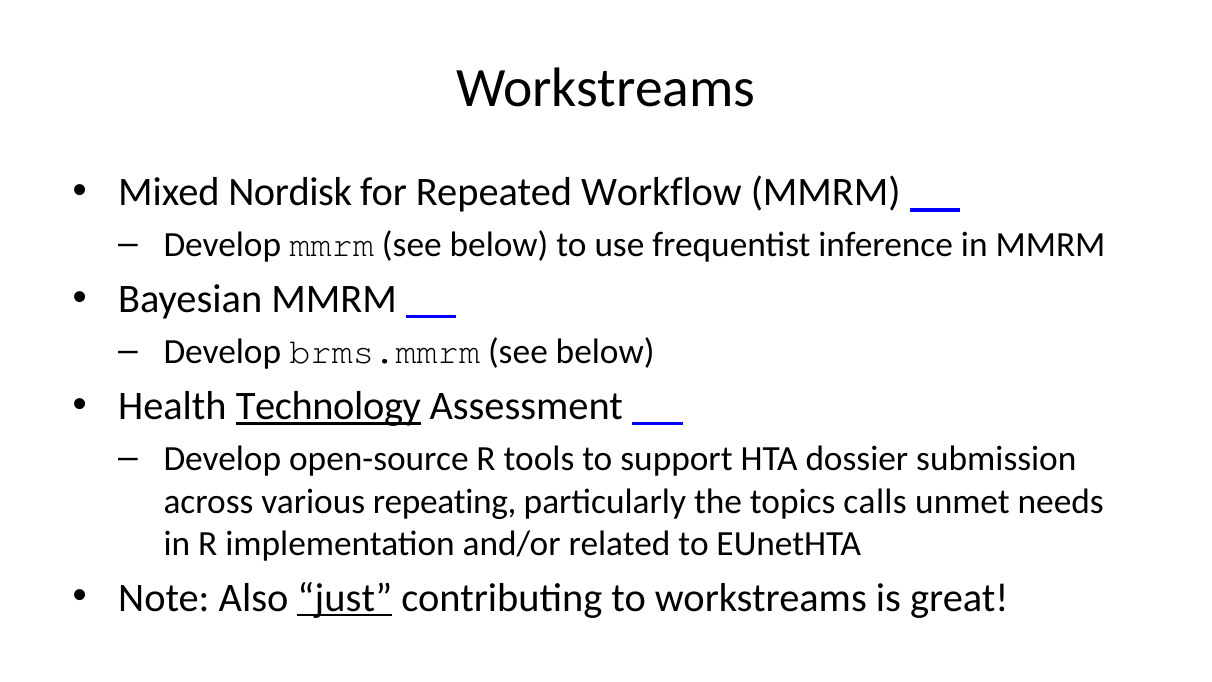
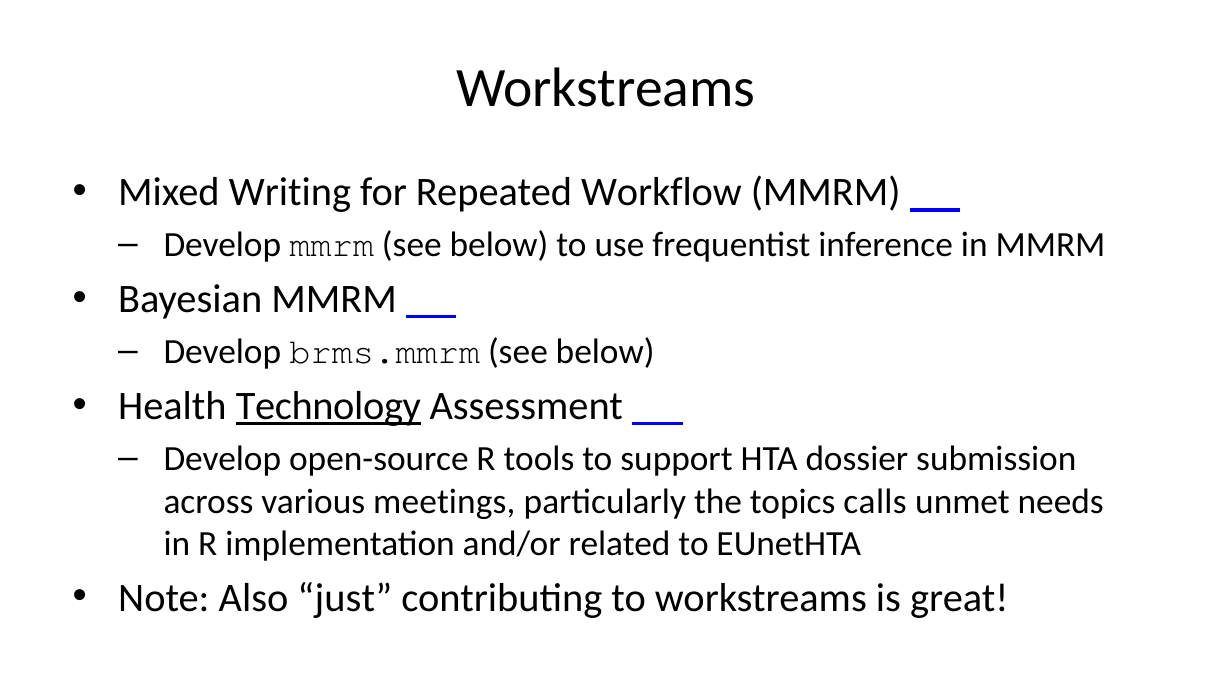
Nordisk: Nordisk -> Writing
repeating: repeating -> meetings
just underline: present -> none
